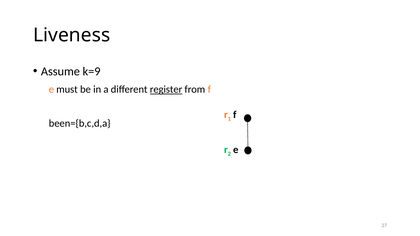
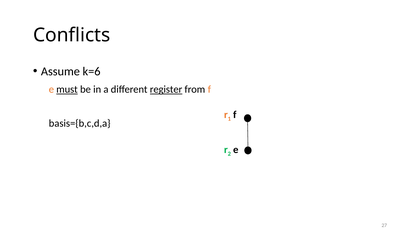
Liveness: Liveness -> Conflicts
k=9: k=9 -> k=6
must underline: none -> present
been={b,c,d,a: been={b,c,d,a -> basis={b,c,d,a
